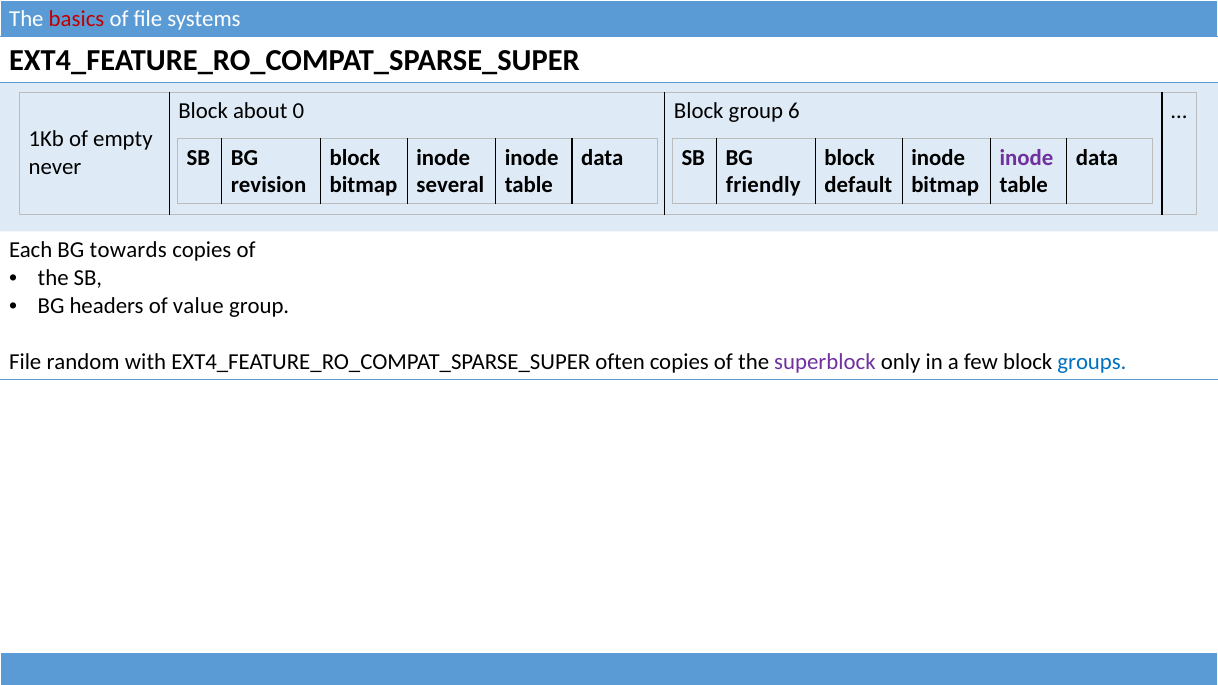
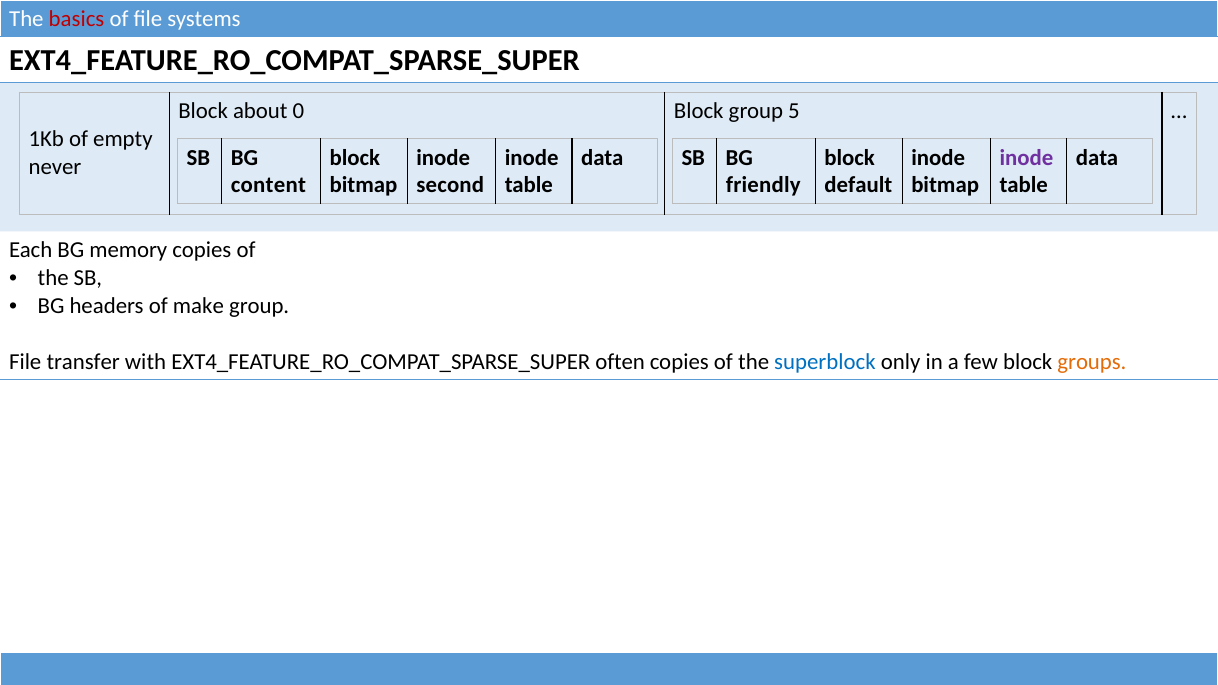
6: 6 -> 5
revision: revision -> content
several: several -> second
towards: towards -> memory
value: value -> make
random: random -> transfer
superblock colour: purple -> blue
groups colour: blue -> orange
